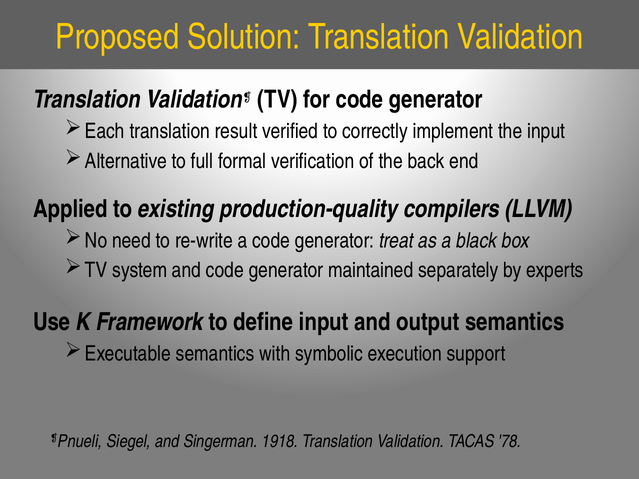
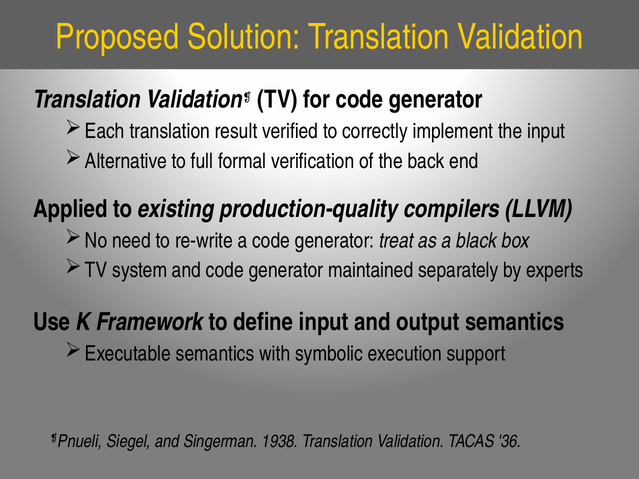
1918: 1918 -> 1938
78: 78 -> 36
